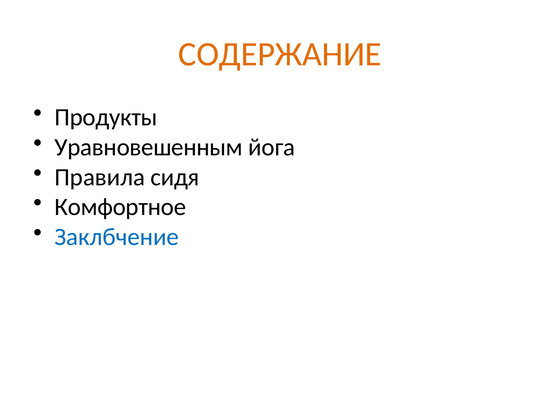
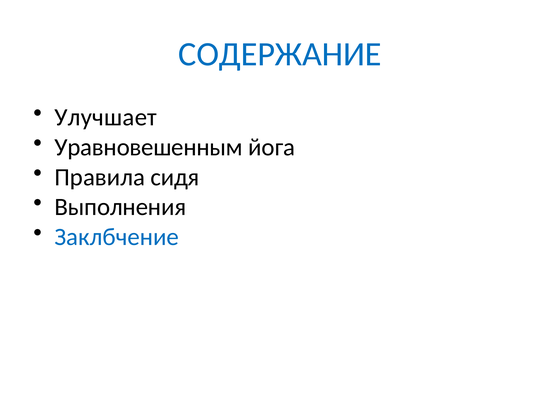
СОДЕРЖАНИЕ colour: orange -> blue
Продукты: Продукты -> Улучшает
Комфортное: Комфортное -> Выполнения
